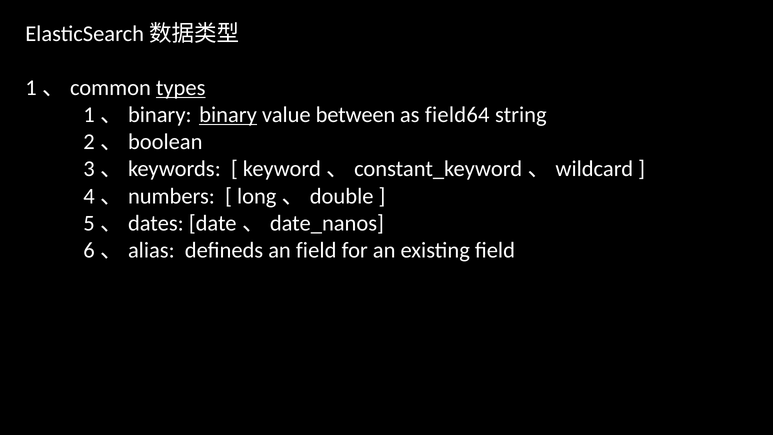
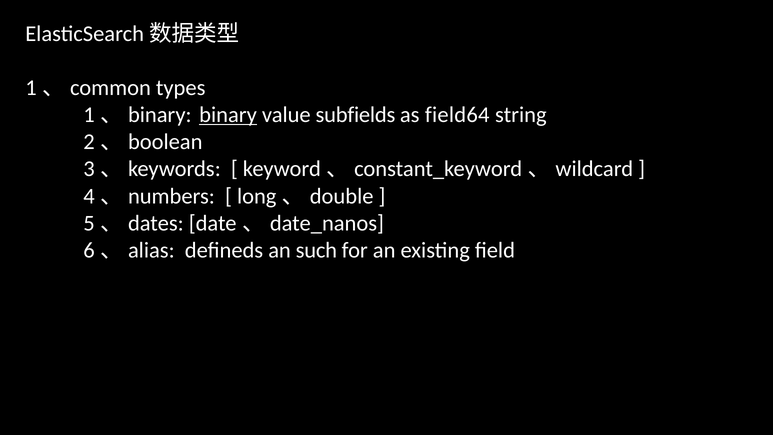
types underline: present -> none
between: between -> subfields
an field: field -> such
